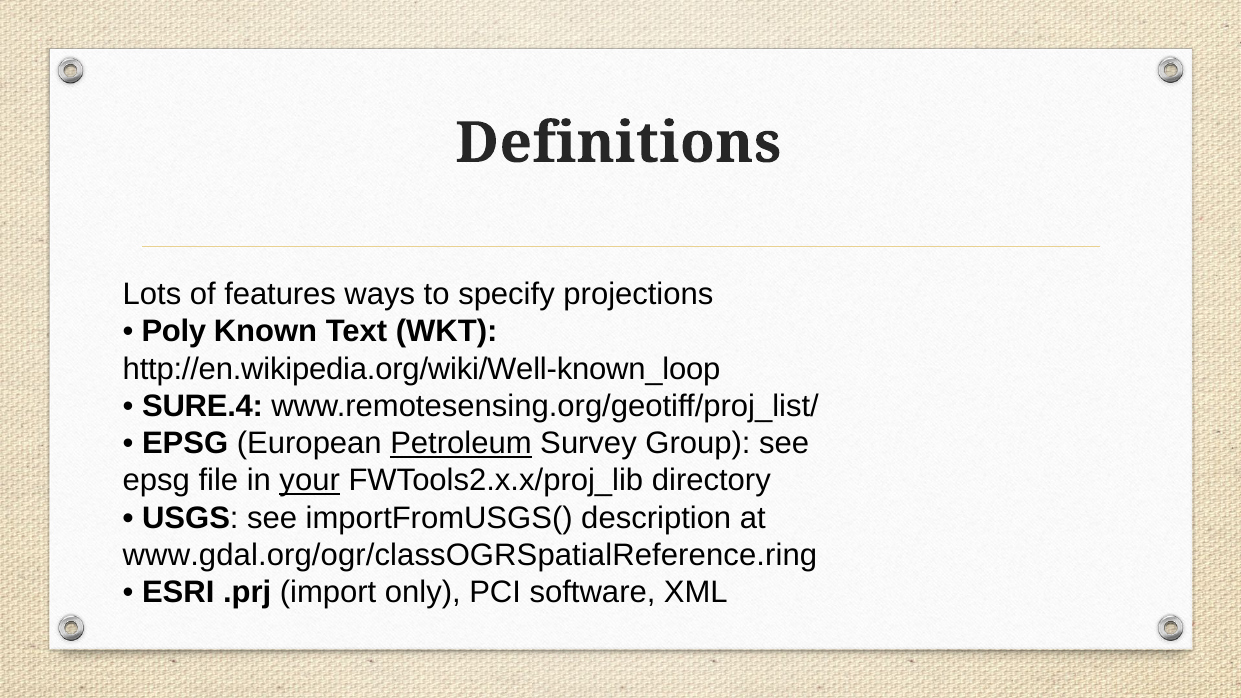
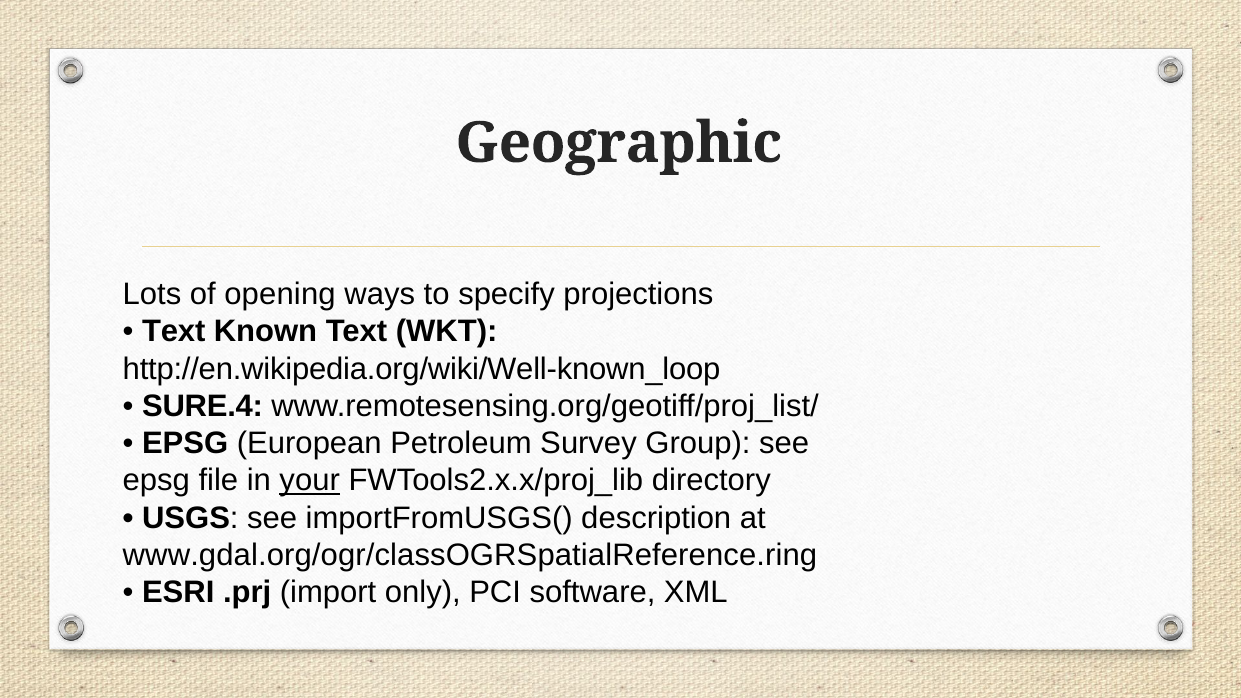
Definitions: Definitions -> Geographic
features: features -> opening
Poly at (174, 332): Poly -> Text
Petroleum underline: present -> none
